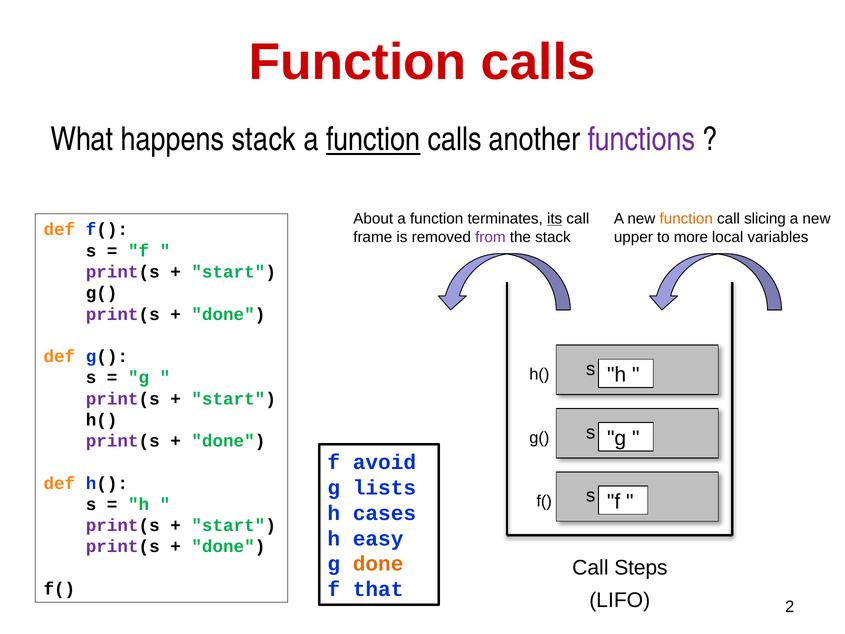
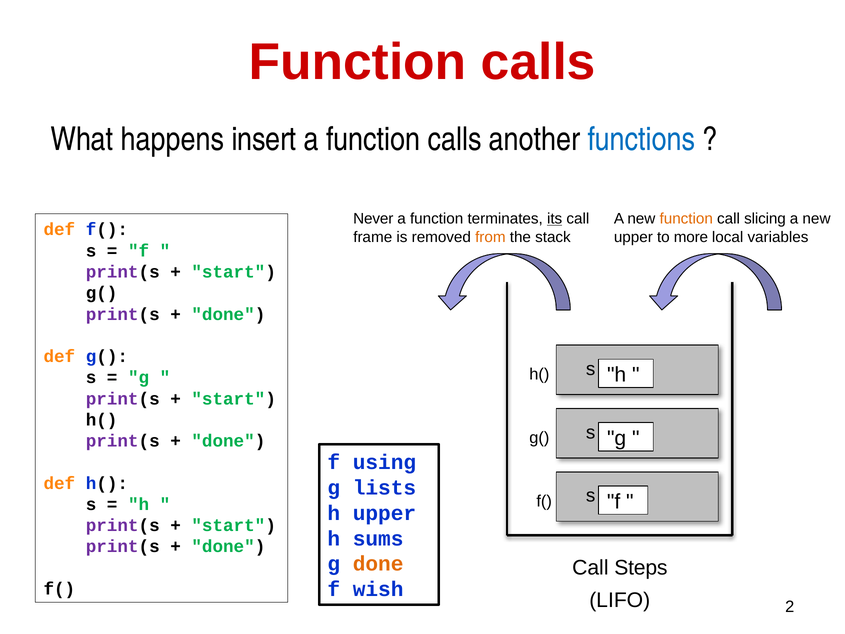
happens stack: stack -> insert
function at (373, 140) underline: present -> none
functions colour: purple -> blue
About: About -> Never
from colour: purple -> orange
avoid: avoid -> using
h cases: cases -> upper
easy: easy -> sums
that: that -> wish
